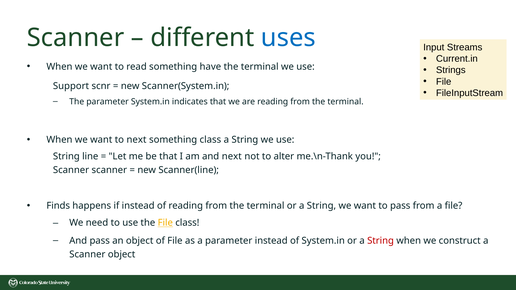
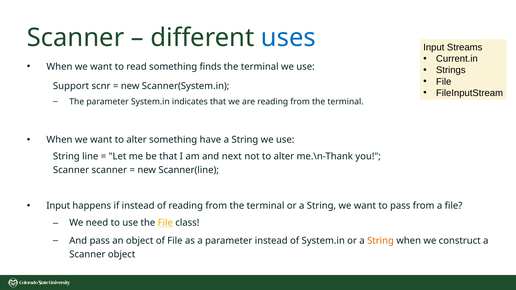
have: have -> finds
want to next: next -> alter
something class: class -> have
Finds at (58, 206): Finds -> Input
String at (381, 241) colour: red -> orange
